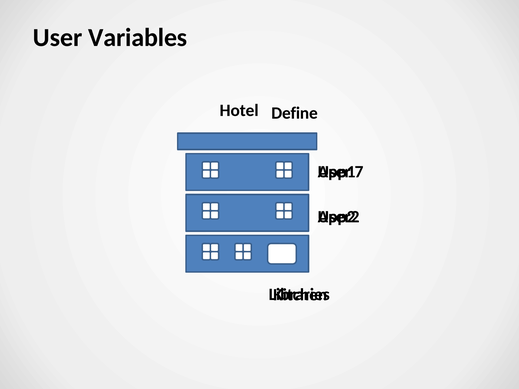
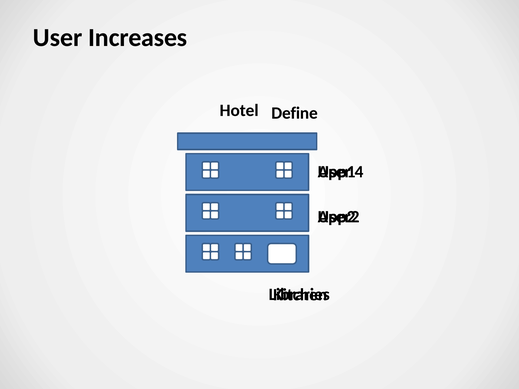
Variables: Variables -> Increases
7: 7 -> 4
